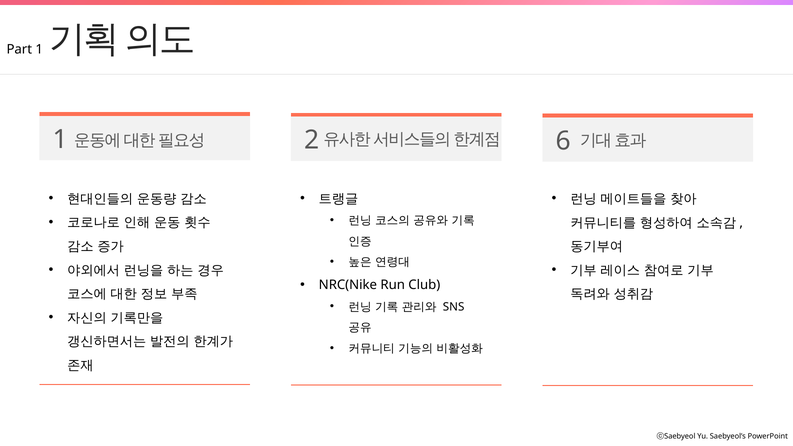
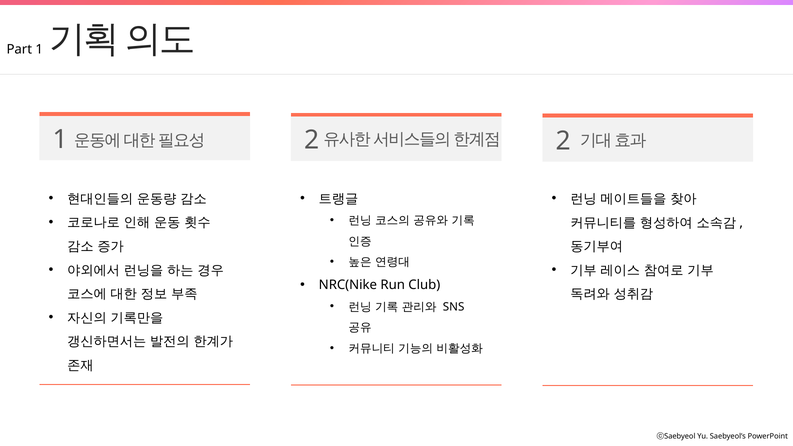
6: 6 -> 2
